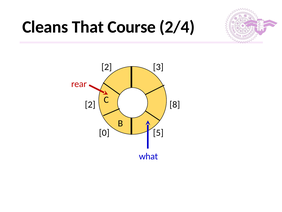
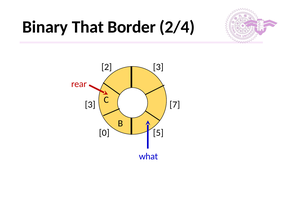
Cleans: Cleans -> Binary
Course: Course -> Border
2 at (90, 104): 2 -> 3
8: 8 -> 7
